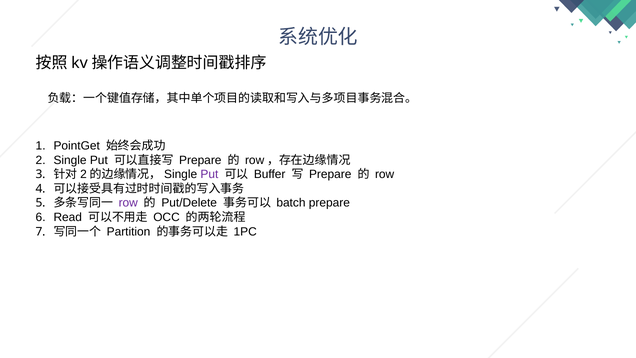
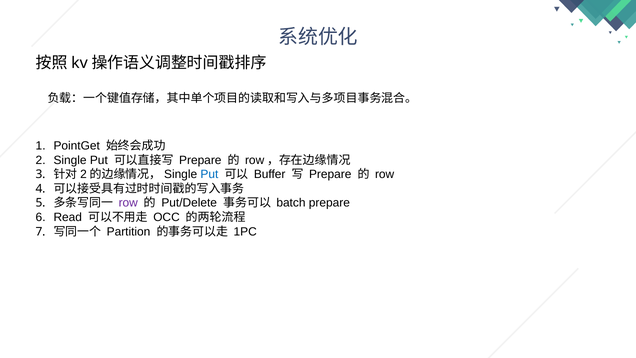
Put at (209, 174) colour: purple -> blue
